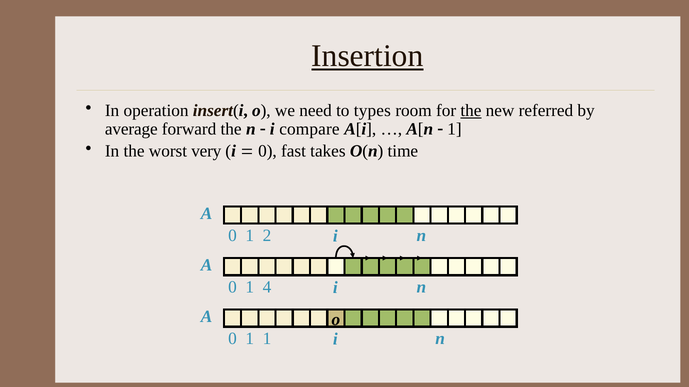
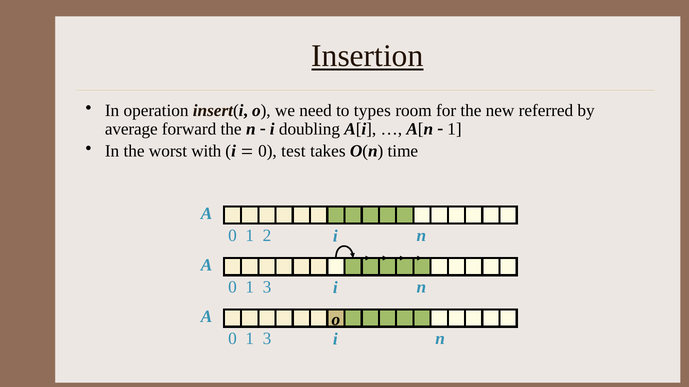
the at (471, 111) underline: present -> none
compare: compare -> doubling
very: very -> with
fast: fast -> test
4 at (267, 288): 4 -> 3
1 at (267, 339): 1 -> 3
